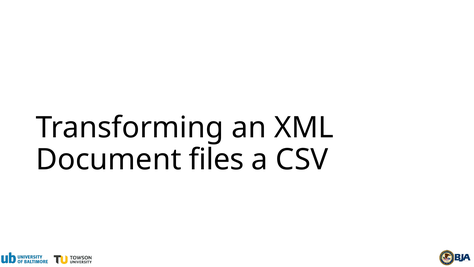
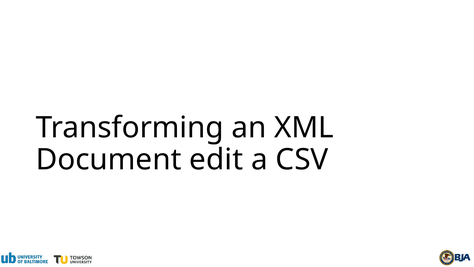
files: files -> edit
